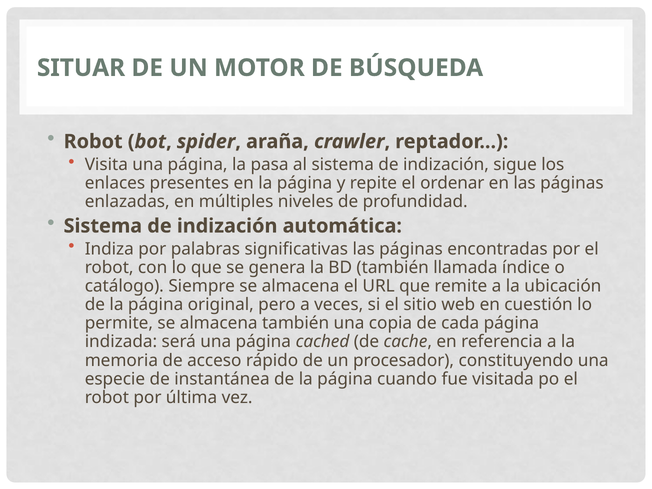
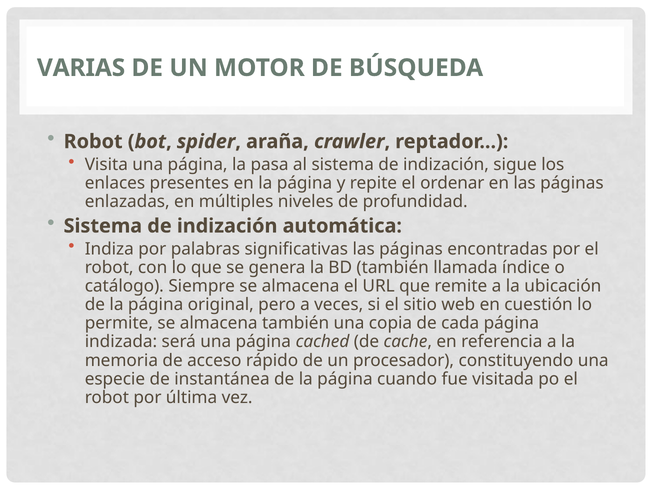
SITUAR: SITUAR -> VARIAS
